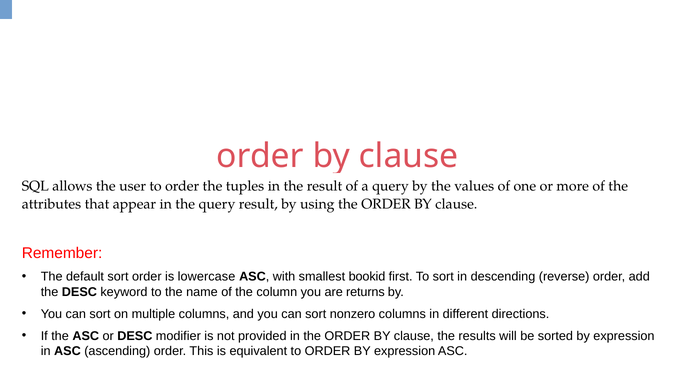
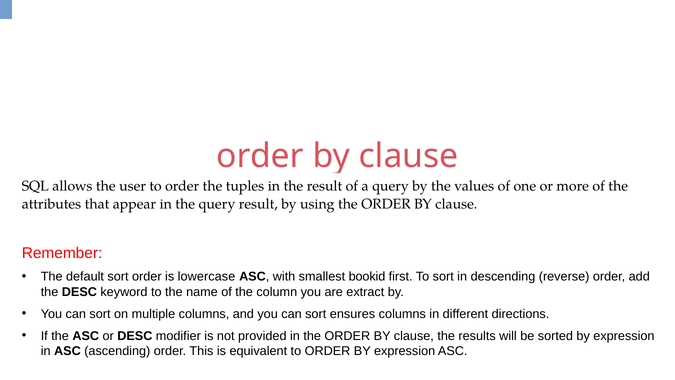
returns: returns -> extract
nonzero: nonzero -> ensures
